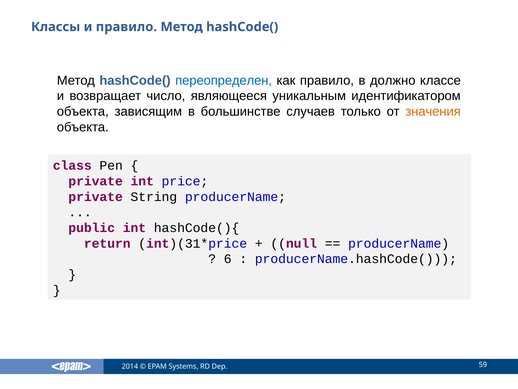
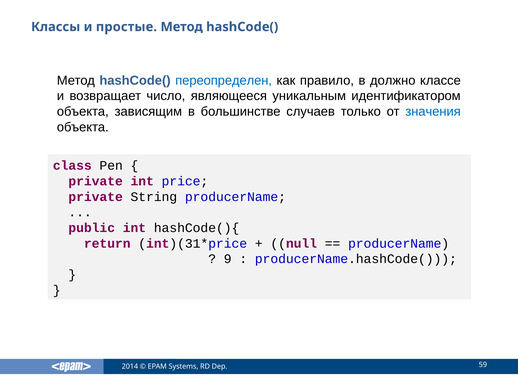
и правило: правило -> простые
значения colour: orange -> blue
6: 6 -> 9
